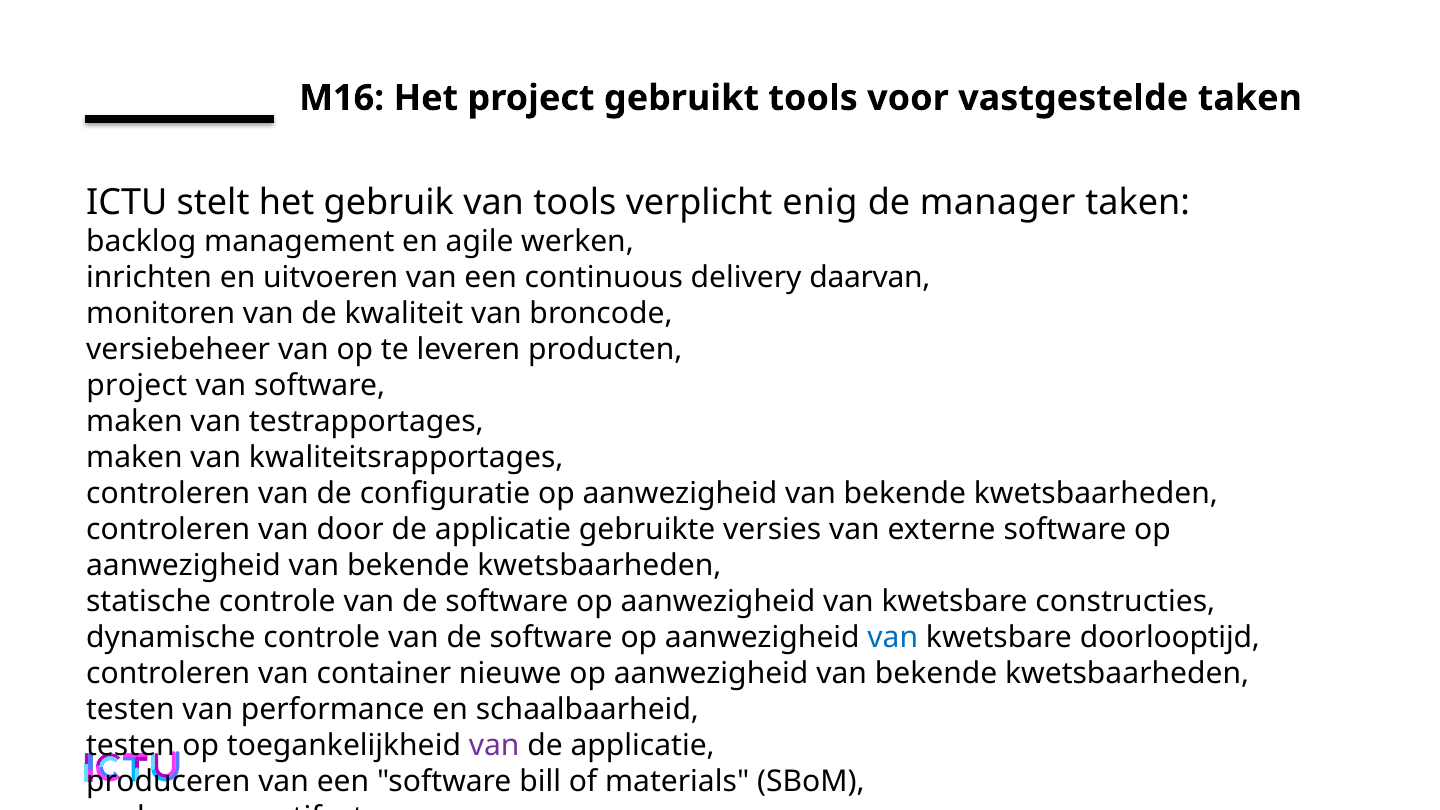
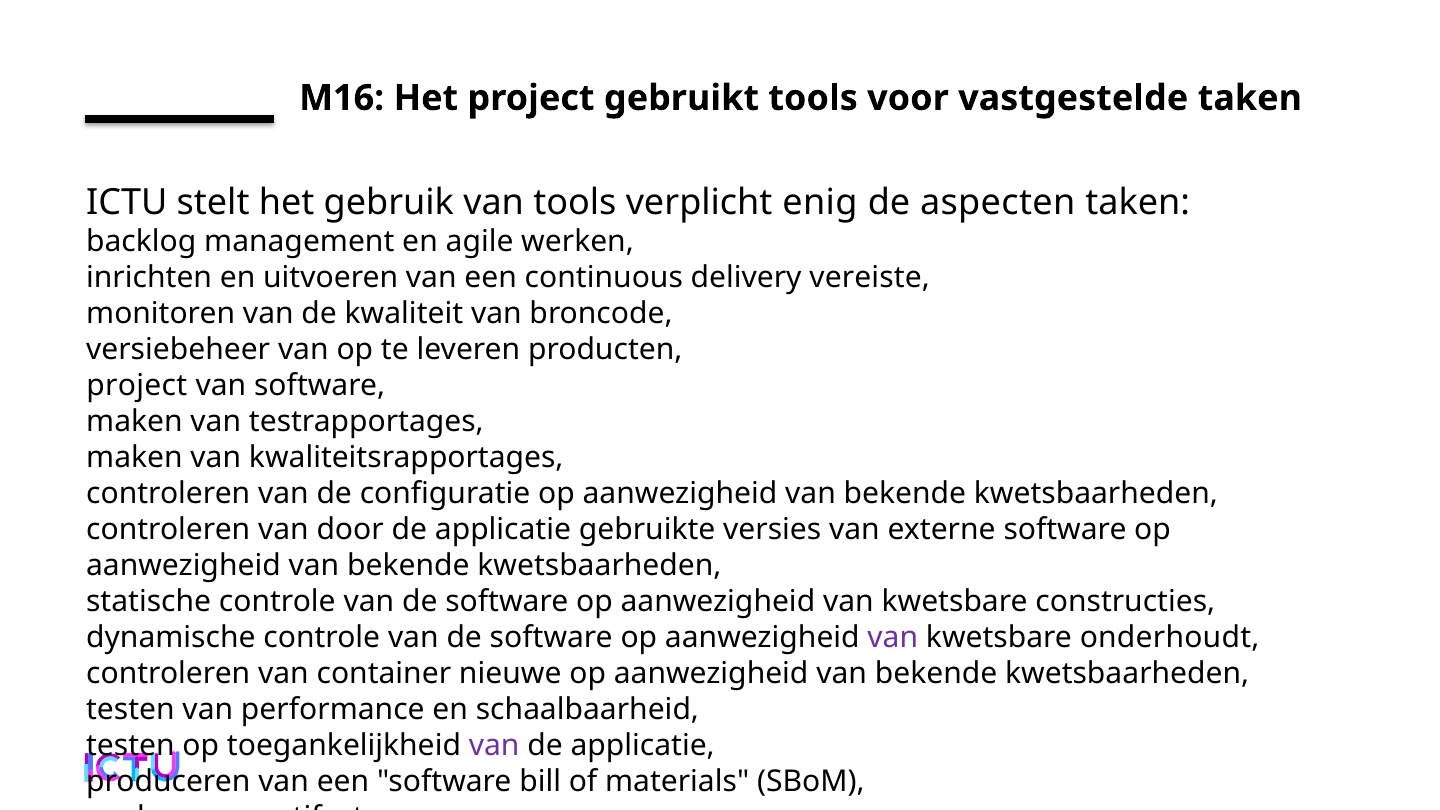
manager: manager -> aspecten
daarvan: daarvan -> vereiste
van at (893, 638) colour: blue -> purple
doorlooptijd: doorlooptijd -> onderhoudt
